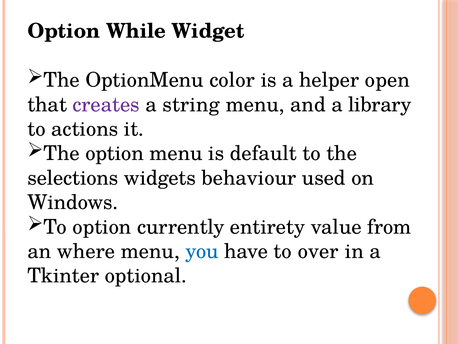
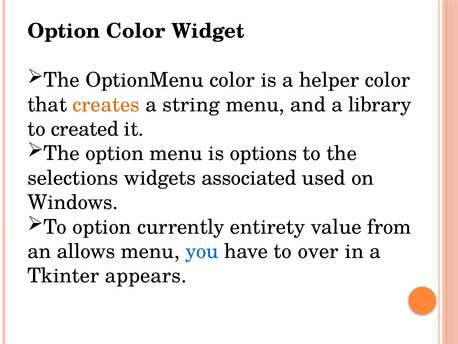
Option While: While -> Color
helper open: open -> color
creates colour: purple -> orange
actions: actions -> created
default: default -> options
behaviour: behaviour -> associated
where: where -> allows
optional: optional -> appears
